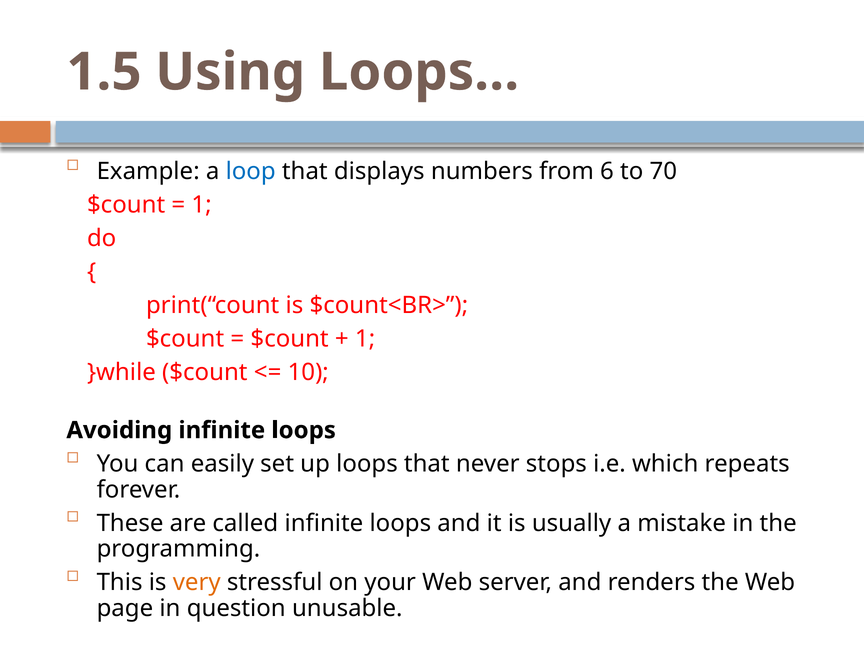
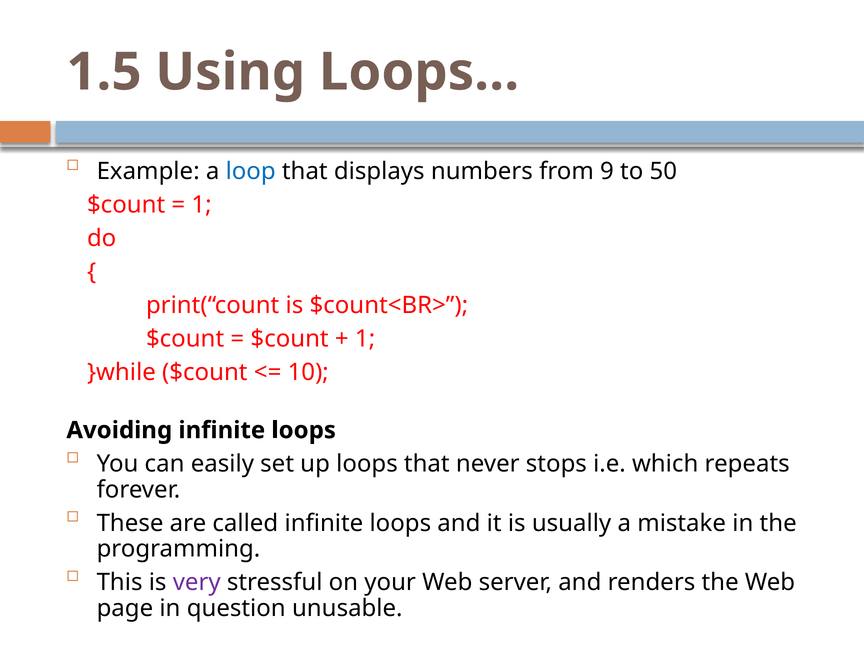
6: 6 -> 9
70: 70 -> 50
very colour: orange -> purple
